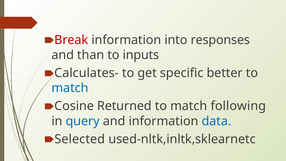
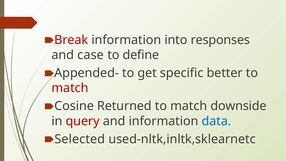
than: than -> case
inputs: inputs -> define
Calculates-: Calculates- -> Appended-
match at (70, 88) colour: blue -> red
following: following -> downside
query colour: blue -> red
